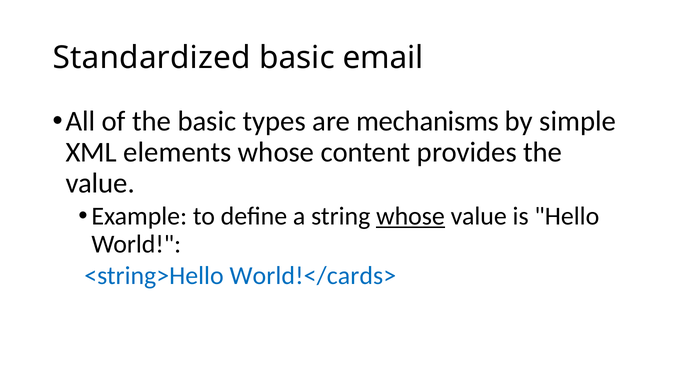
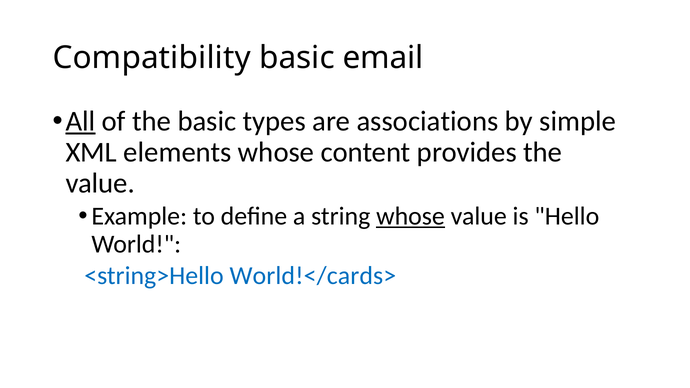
Standardized: Standardized -> Compatibility
All underline: none -> present
mechanisms: mechanisms -> associations
